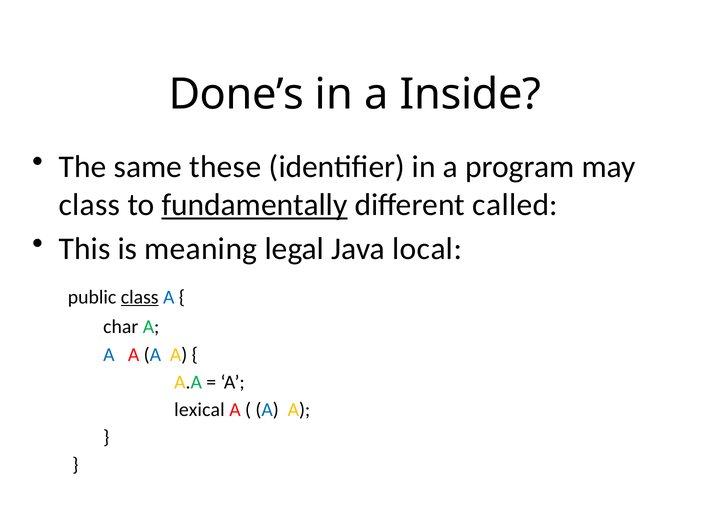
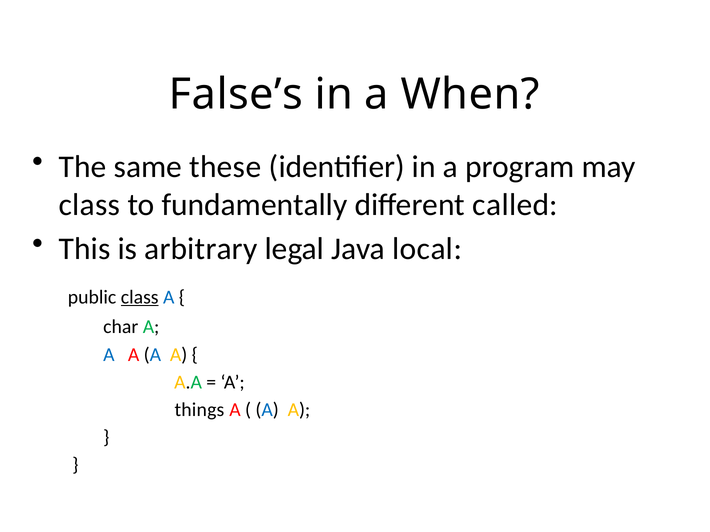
Done’s: Done’s -> False’s
Inside: Inside -> When
fundamentally underline: present -> none
meaning: meaning -> arbitrary
lexical: lexical -> things
